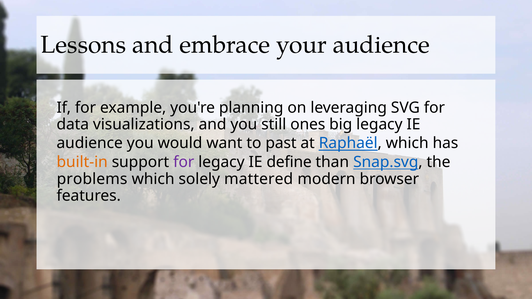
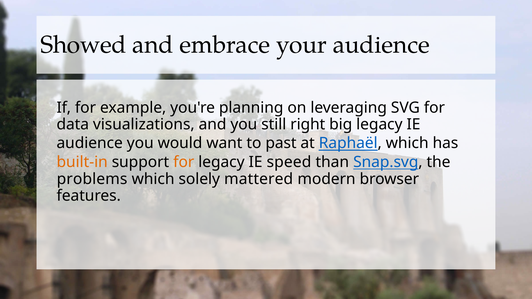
Lessons: Lessons -> Showed
ones: ones -> right
for at (184, 162) colour: purple -> orange
define: define -> speed
